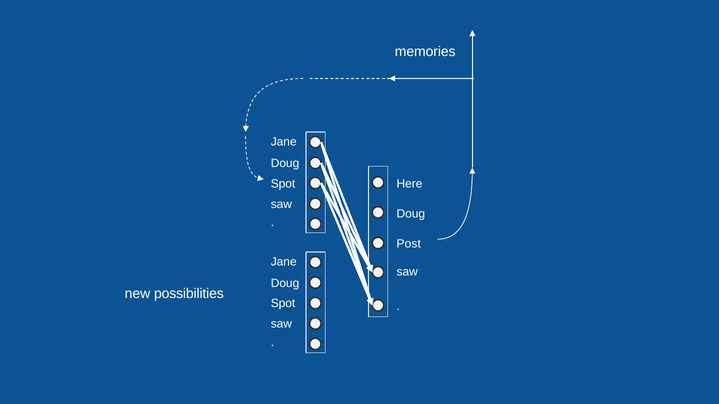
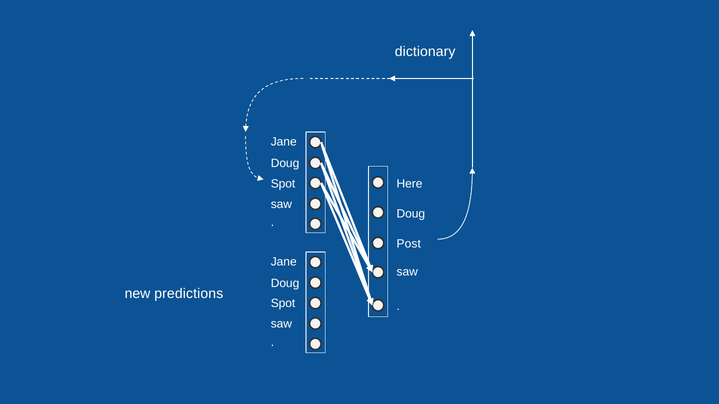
memories: memories -> dictionary
possibilities: possibilities -> predictions
